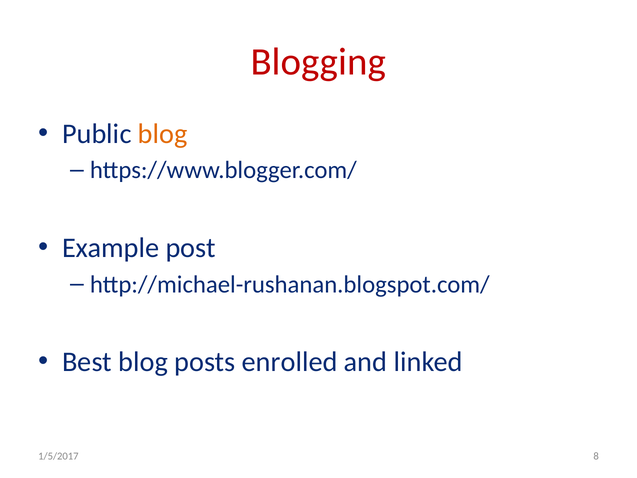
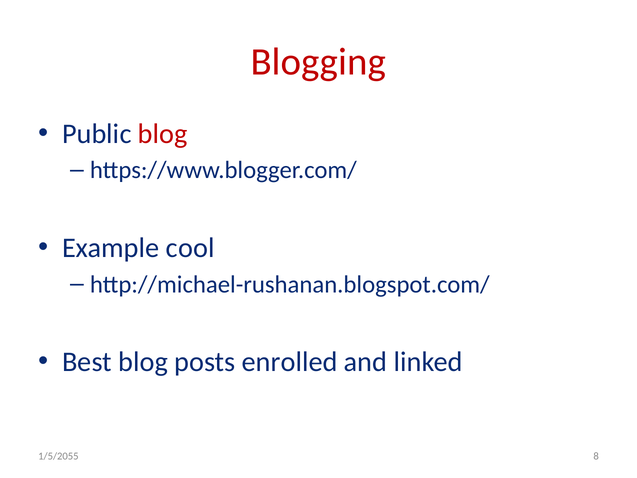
blog at (163, 134) colour: orange -> red
post: post -> cool
1/5/2017: 1/5/2017 -> 1/5/2055
